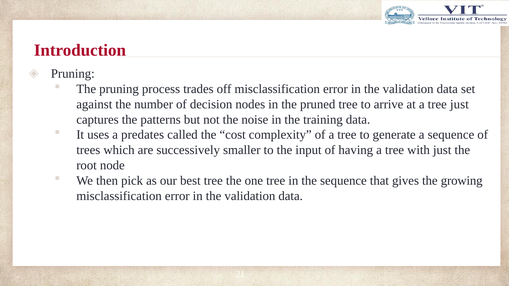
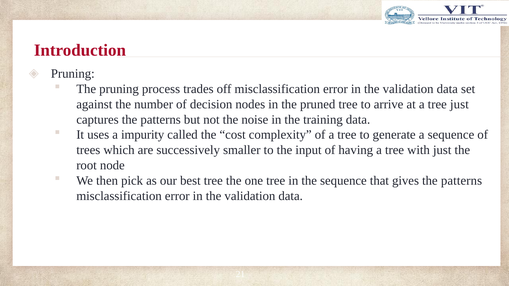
predates: predates -> impurity
gives the growing: growing -> patterns
